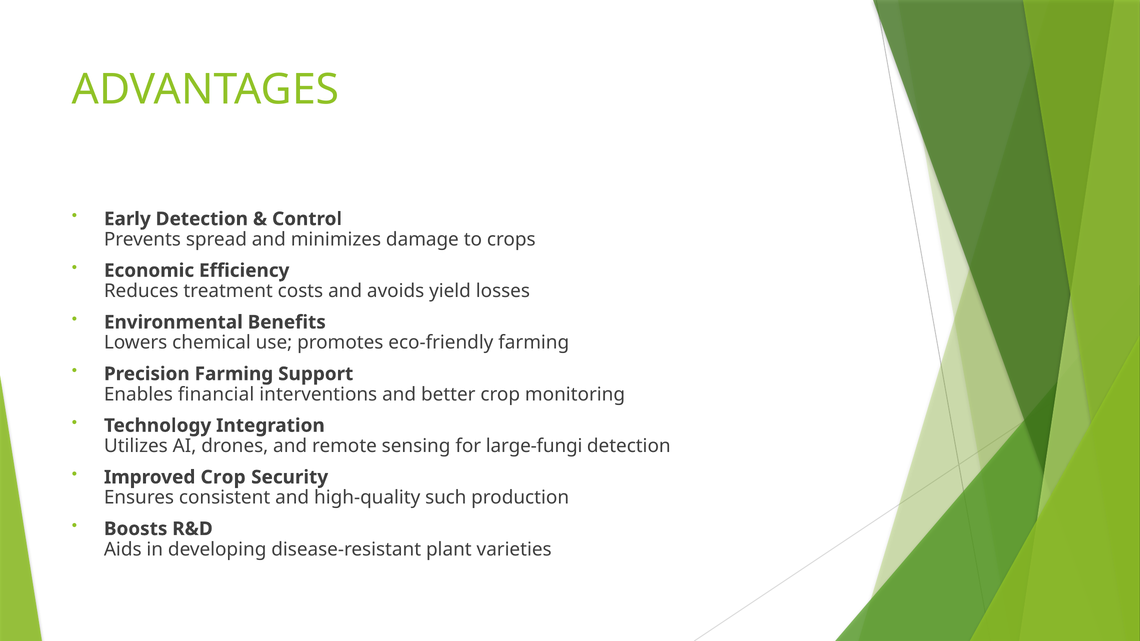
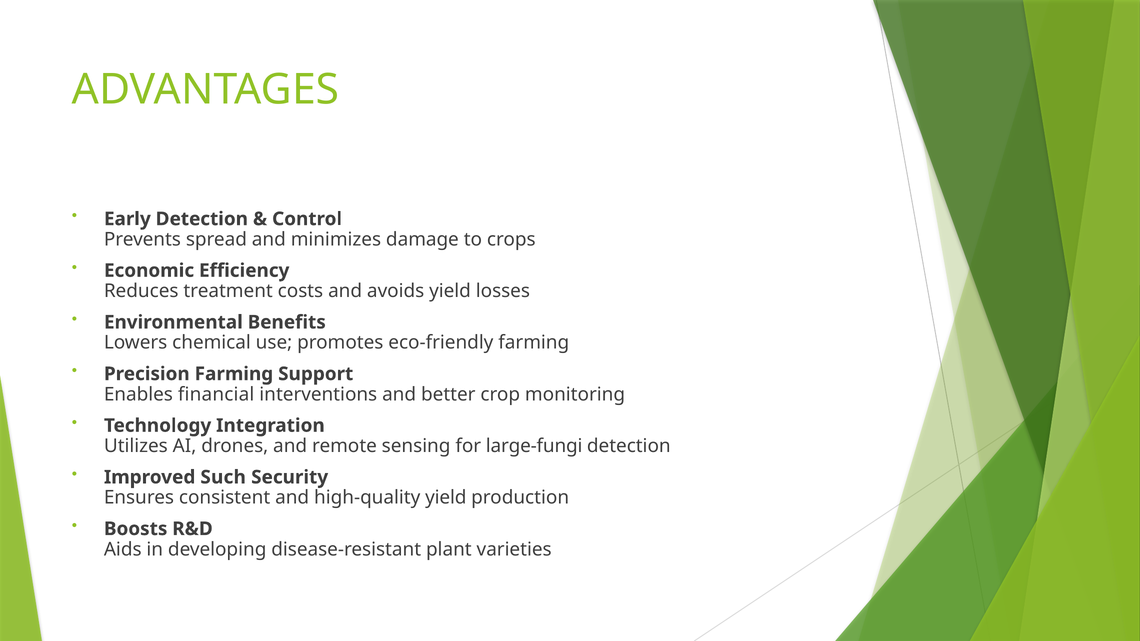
Improved Crop: Crop -> Such
high-quality such: such -> yield
